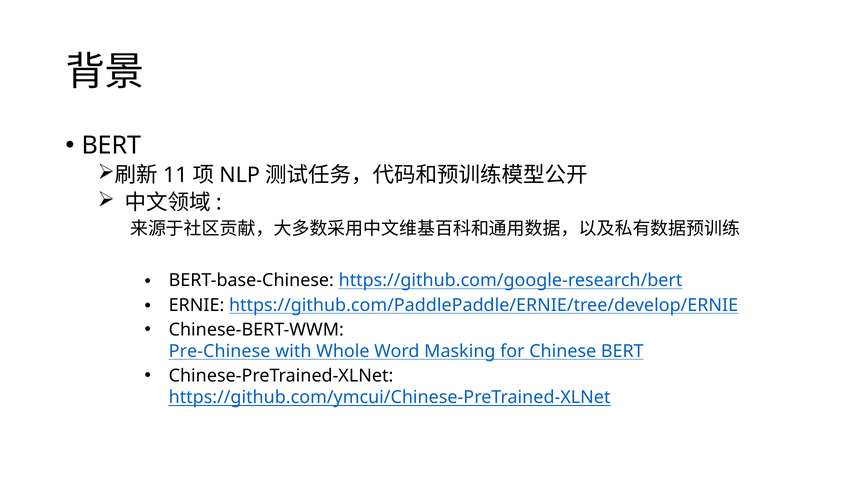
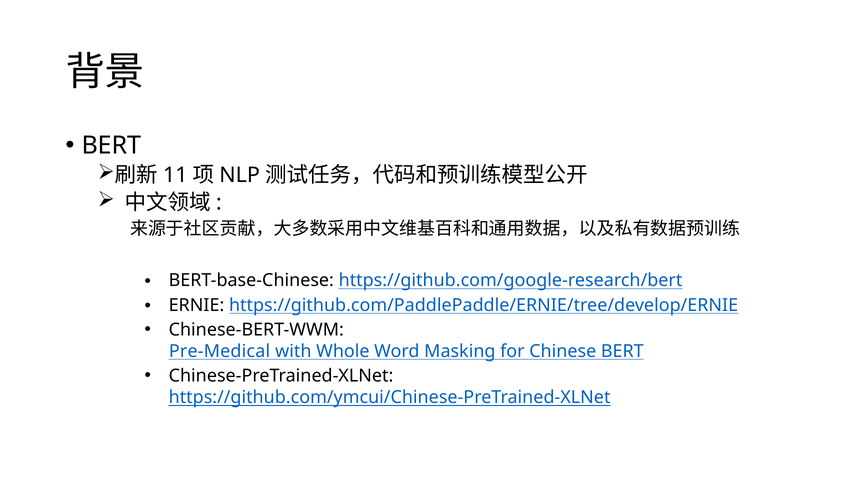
Pre-Chinese: Pre-Chinese -> Pre-Medical
